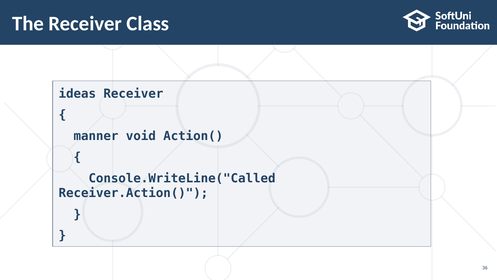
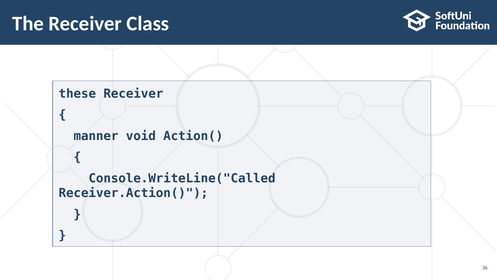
ideas: ideas -> these
